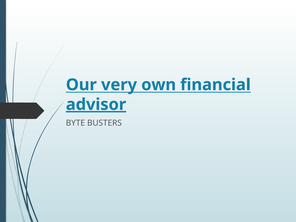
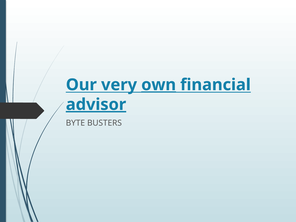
own underline: none -> present
